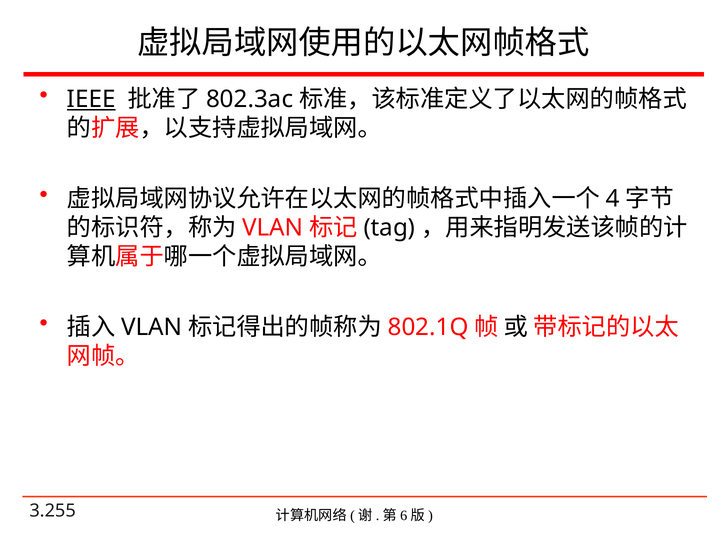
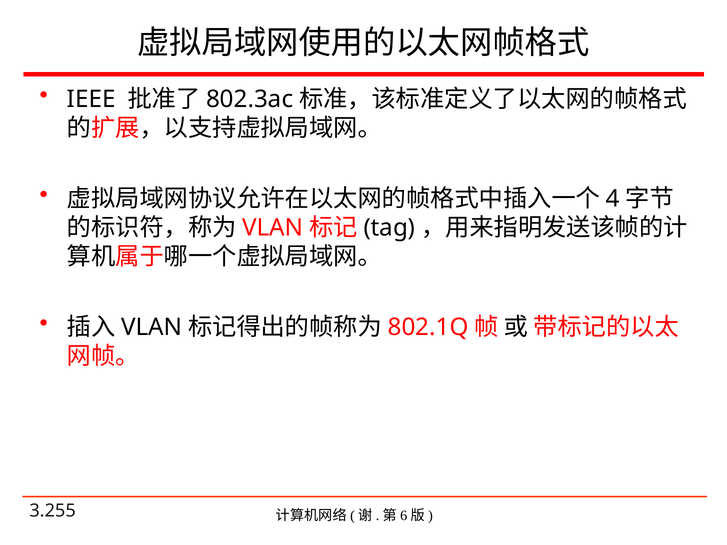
IEEE underline: present -> none
